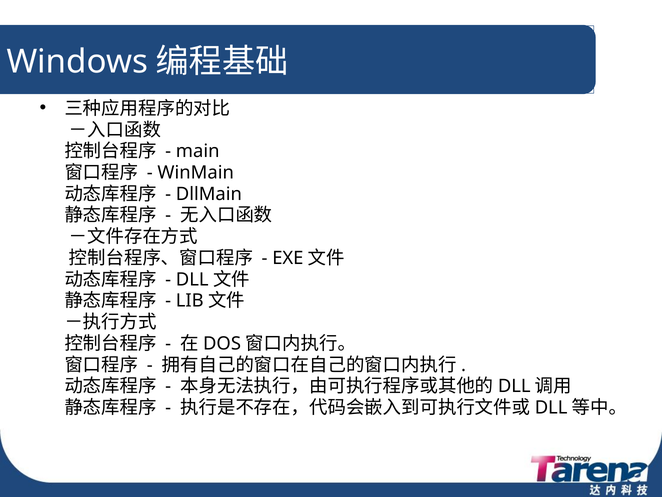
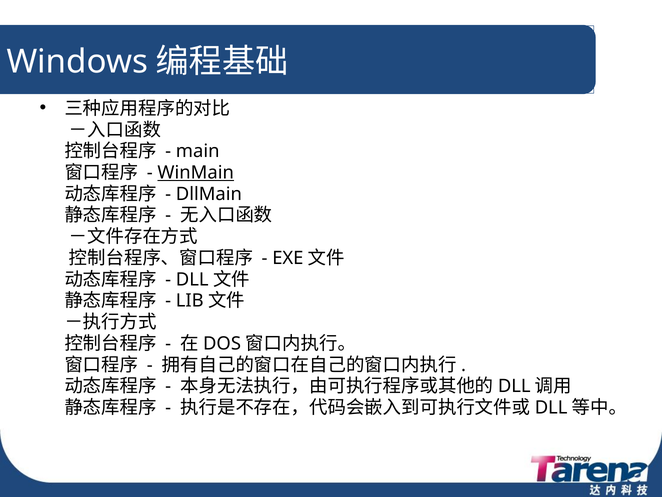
WinMain underline: none -> present
